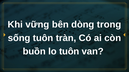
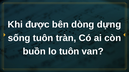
vững: vững -> được
trong: trong -> dựng
